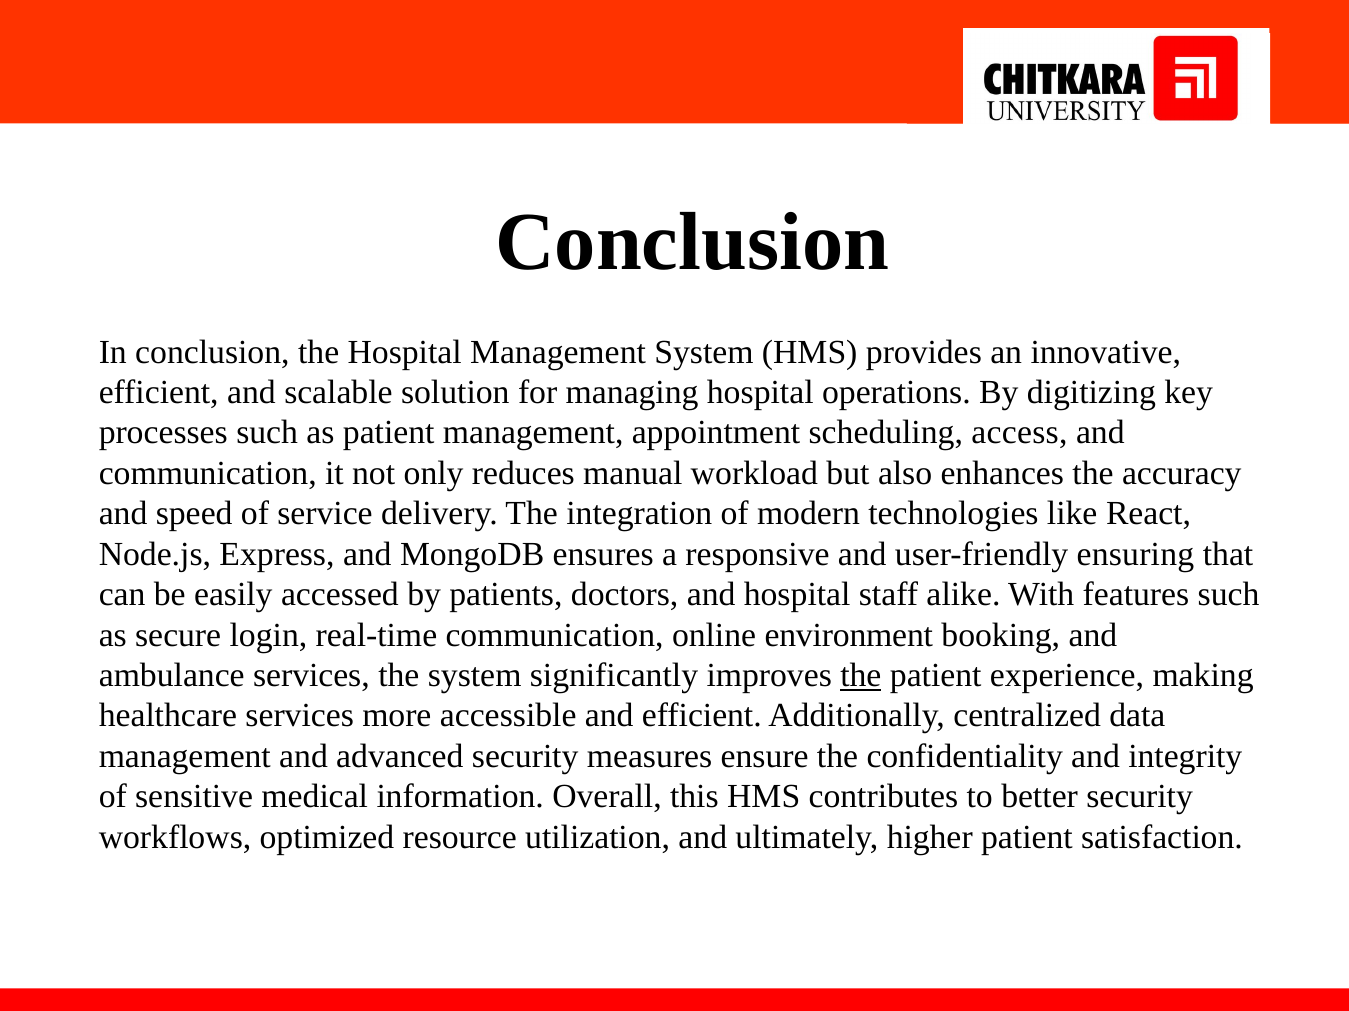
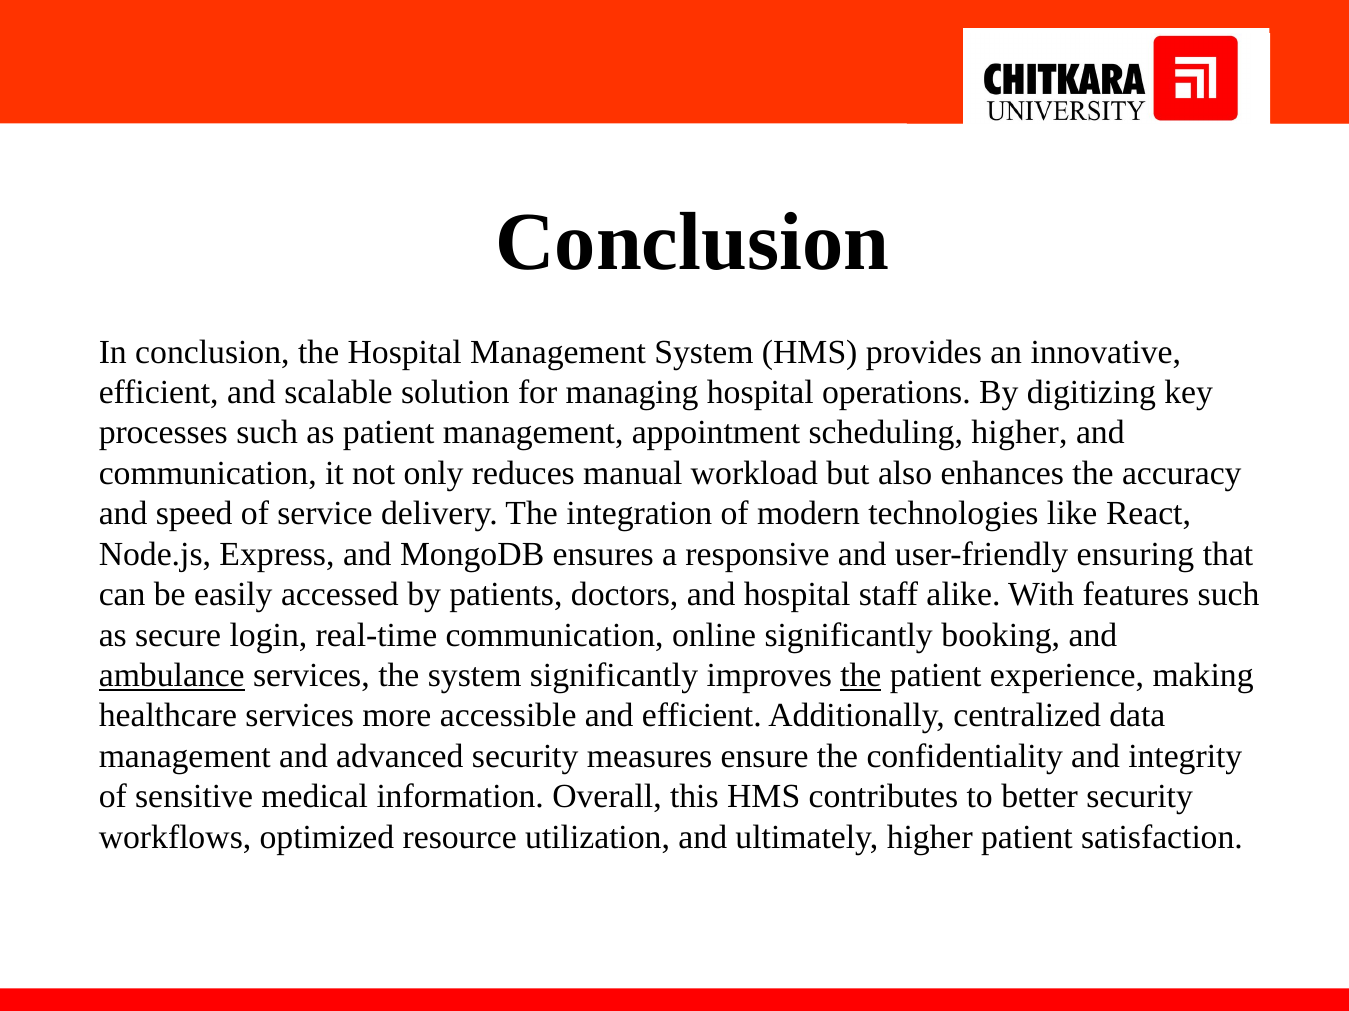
scheduling access: access -> higher
online environment: environment -> significantly
ambulance underline: none -> present
